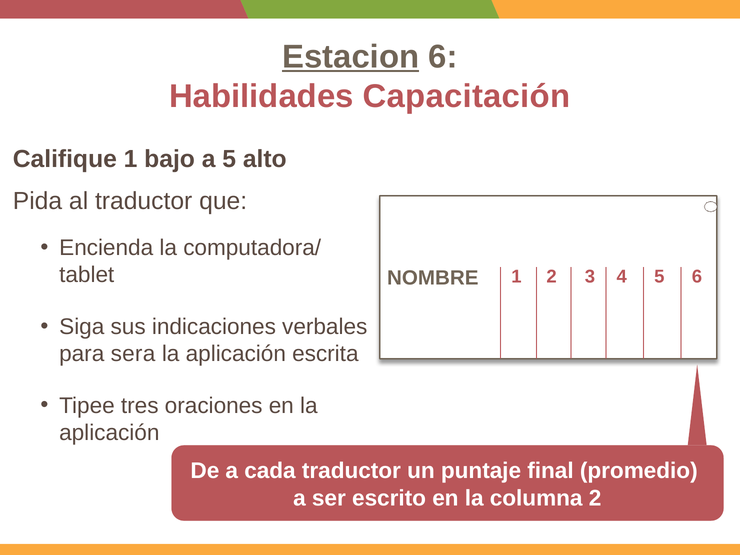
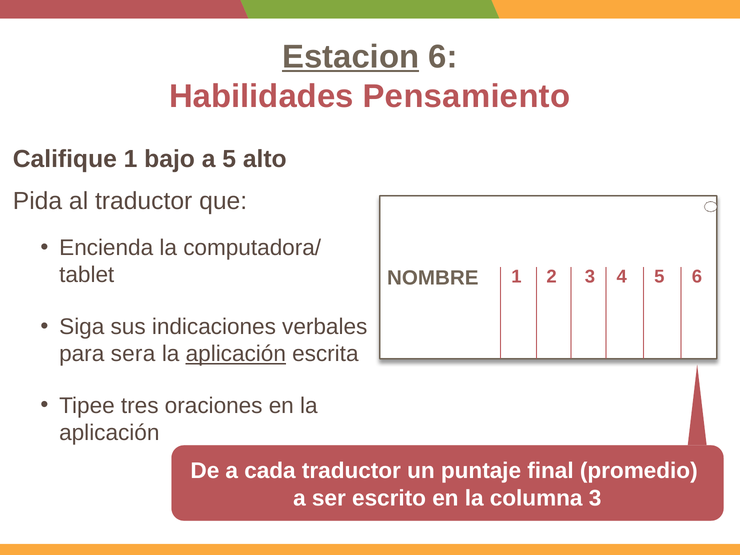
Capacitación: Capacitación -> Pensamiento
aplicación at (236, 354) underline: none -> present
columna 2: 2 -> 3
